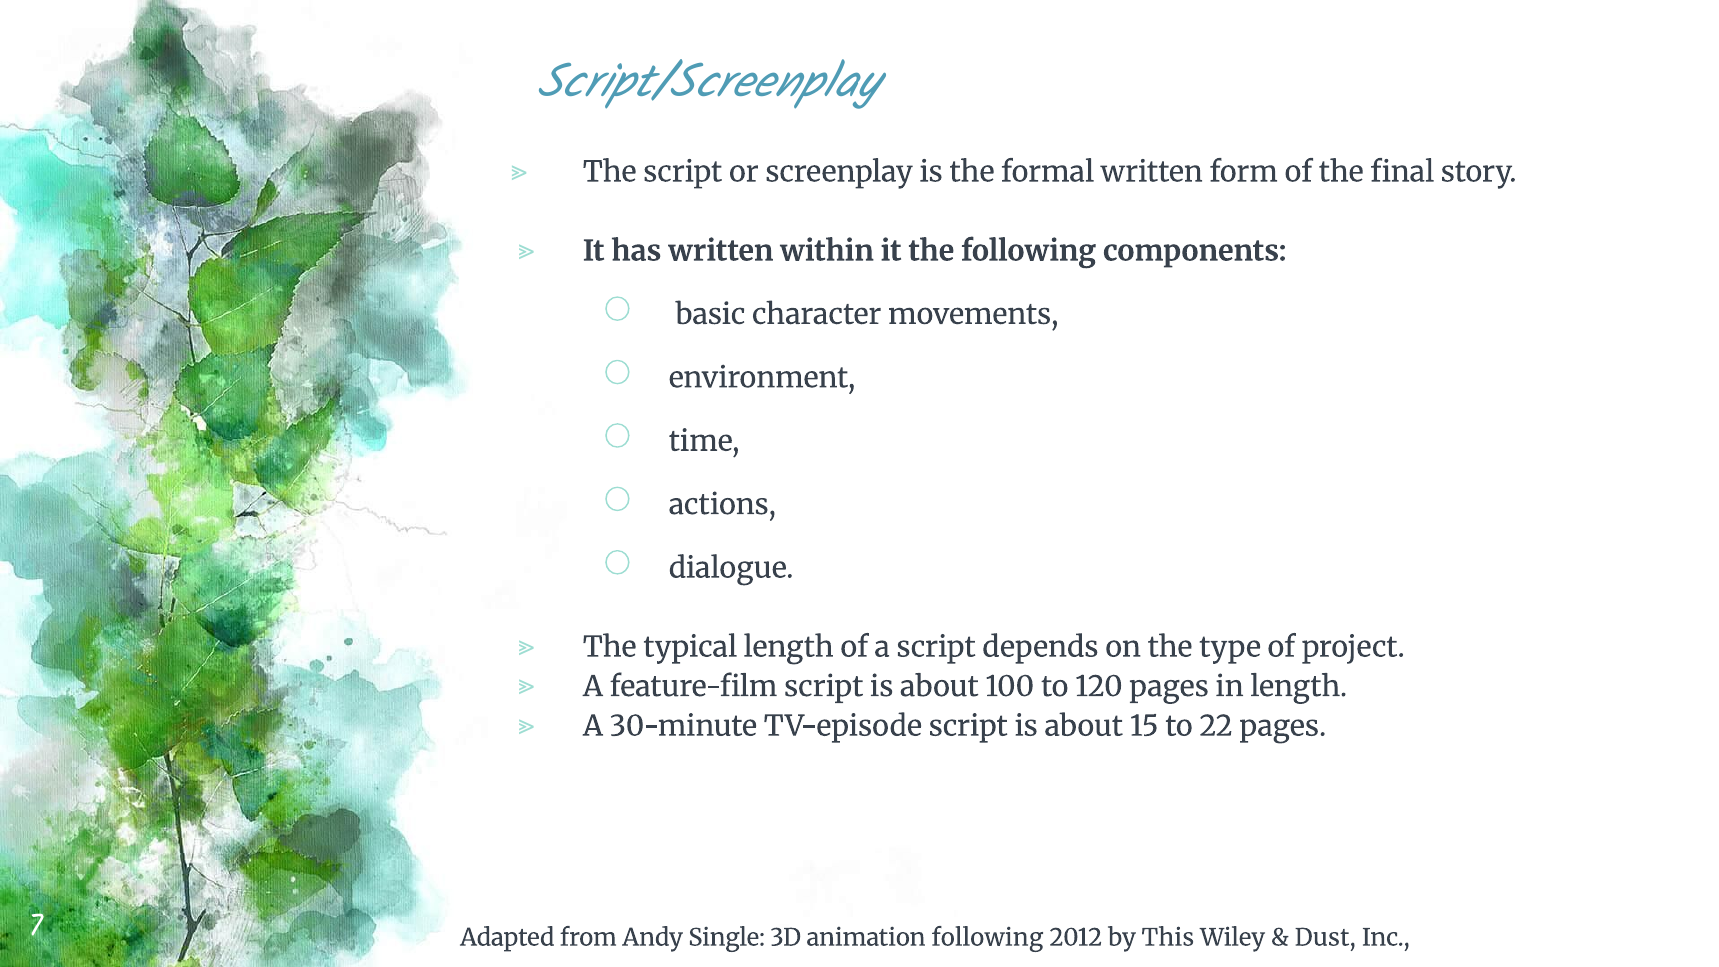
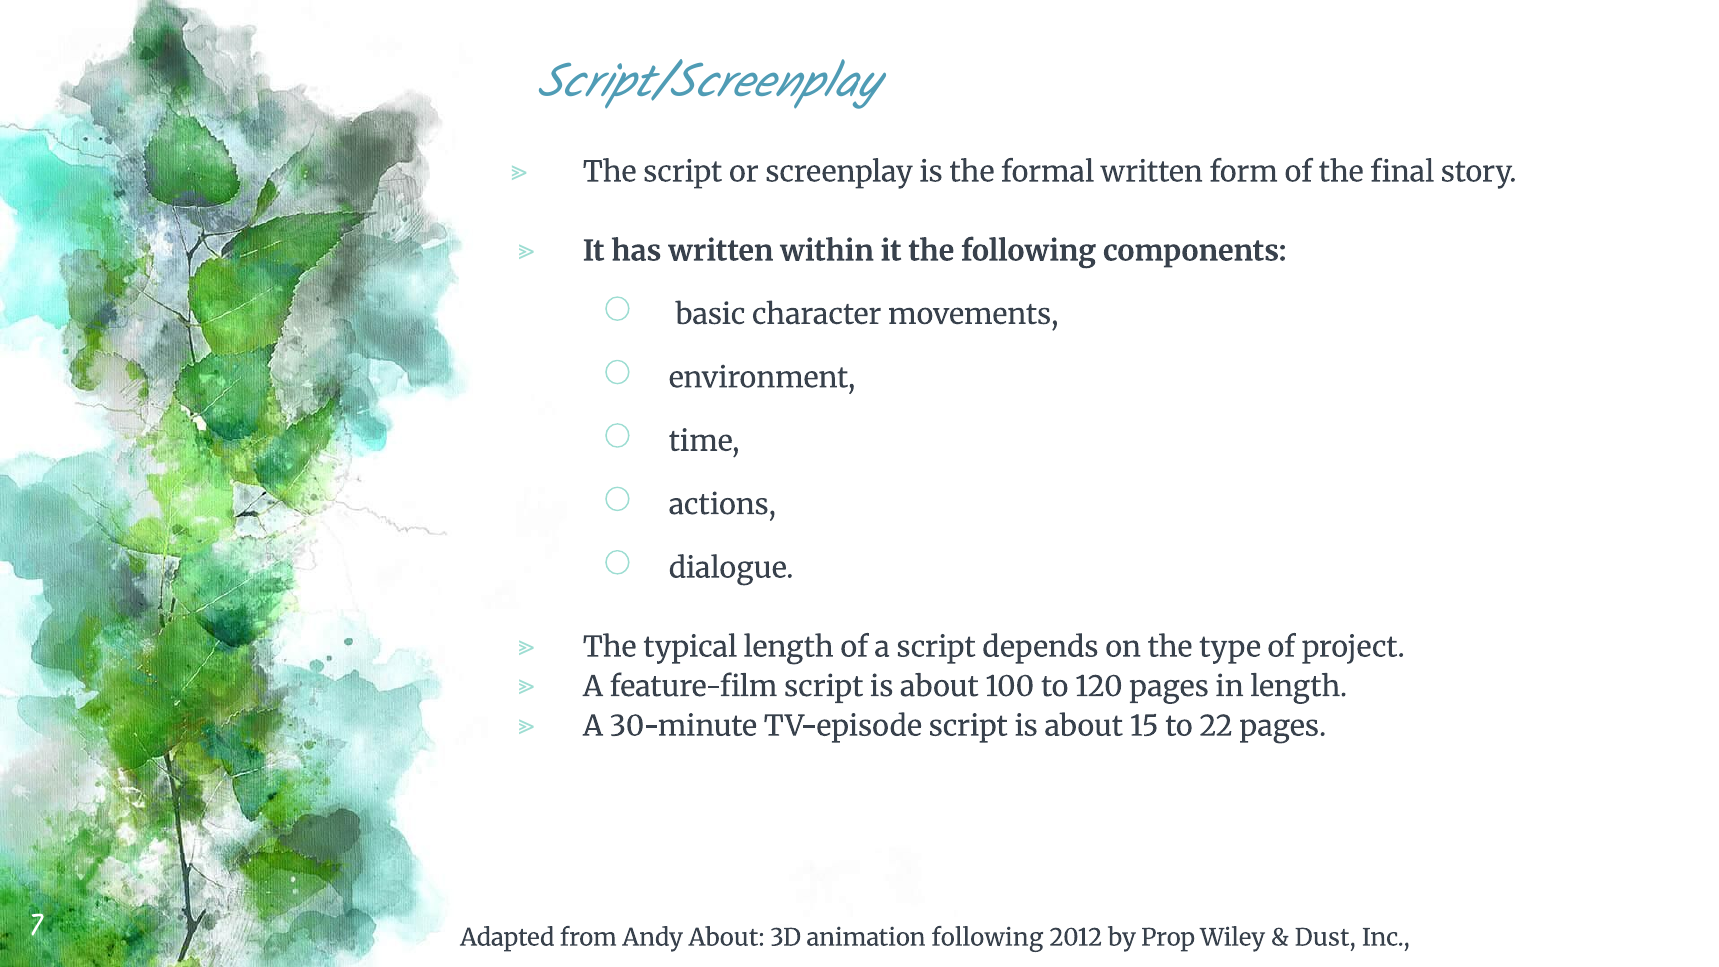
Andy Single: Single -> About
This: This -> Prop
